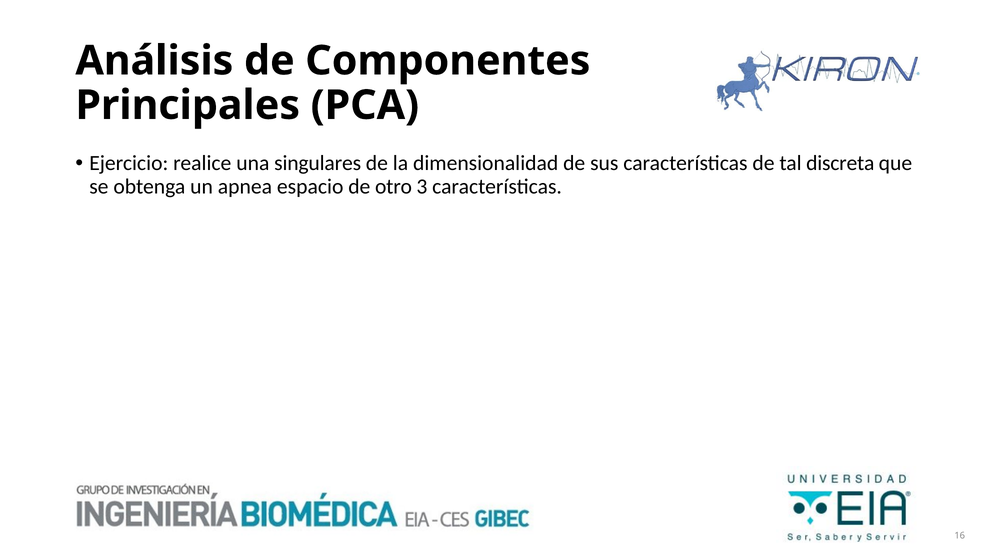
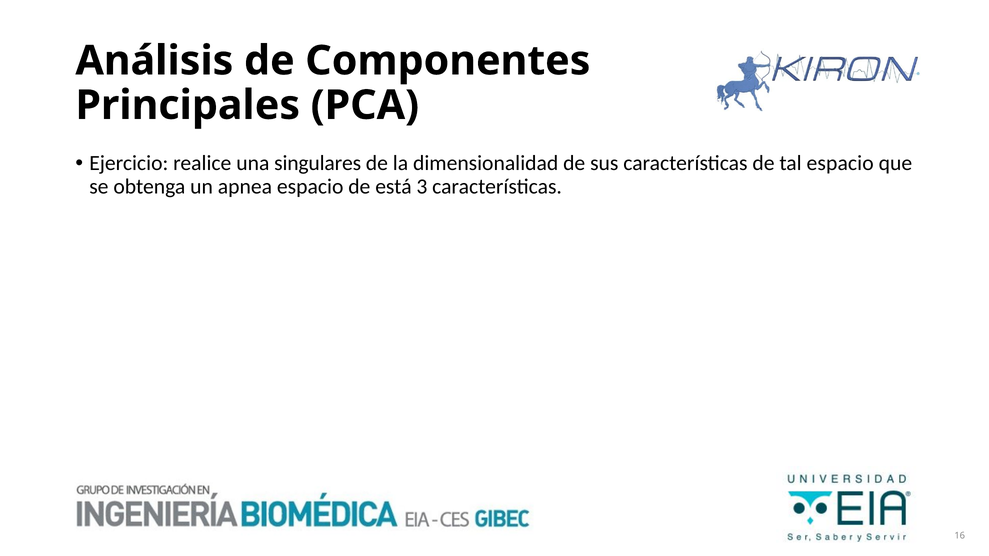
tal discreta: discreta -> espacio
otro: otro -> está
